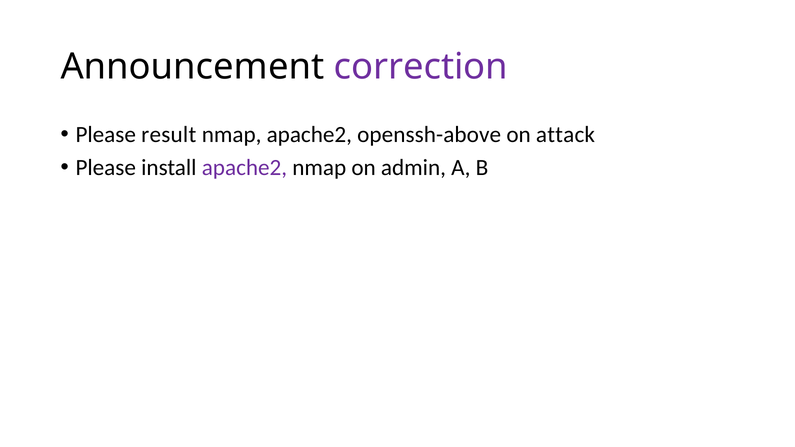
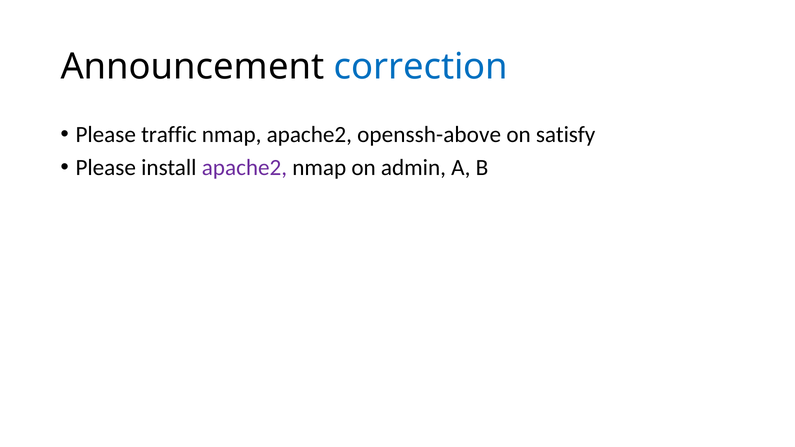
correction colour: purple -> blue
result: result -> traffic
attack: attack -> satisfy
